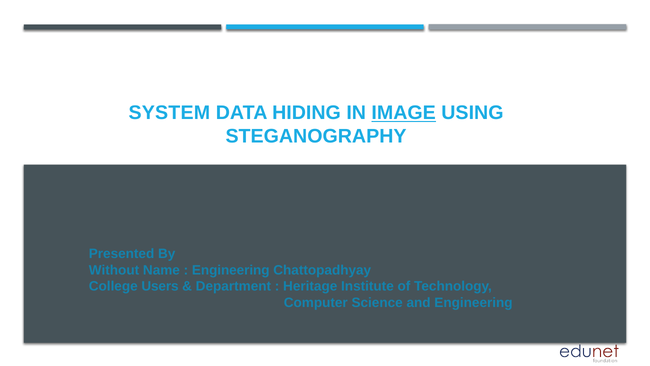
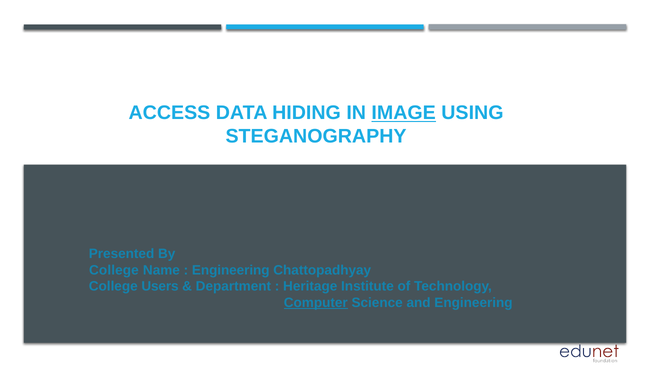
SYSTEM: SYSTEM -> ACCESS
Without at (114, 270): Without -> College
Computer underline: none -> present
